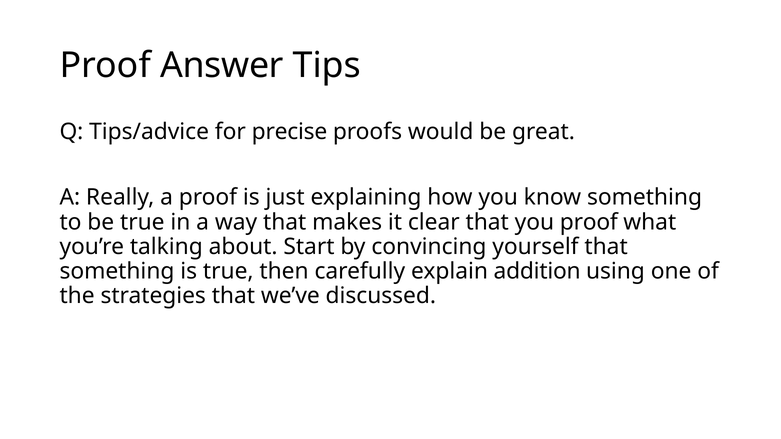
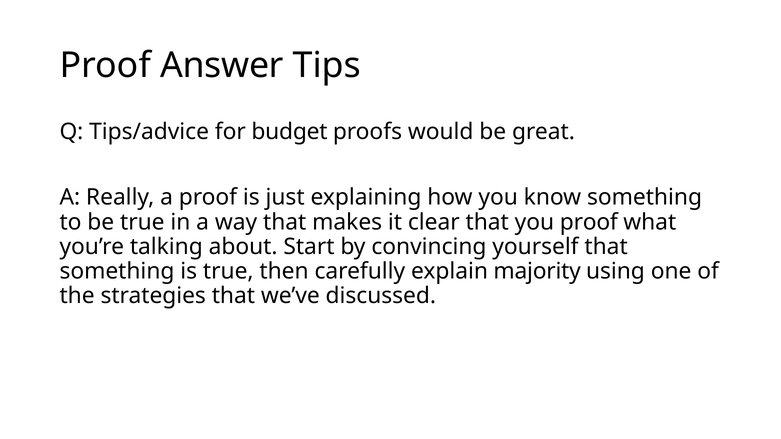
precise: precise -> budget
addition: addition -> majority
